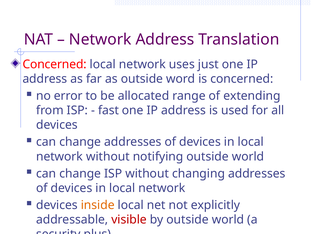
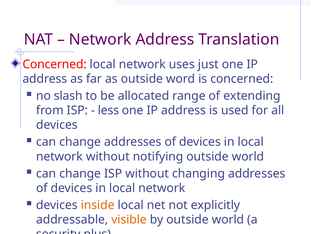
error: error -> slash
fast: fast -> less
visible colour: red -> orange
